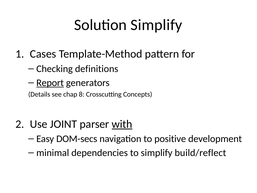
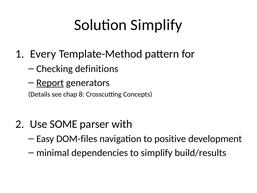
Cases: Cases -> Every
JOINT: JOINT -> SOME
with underline: present -> none
DOM-secs: DOM-secs -> DOM-files
build/reflect: build/reflect -> build/results
